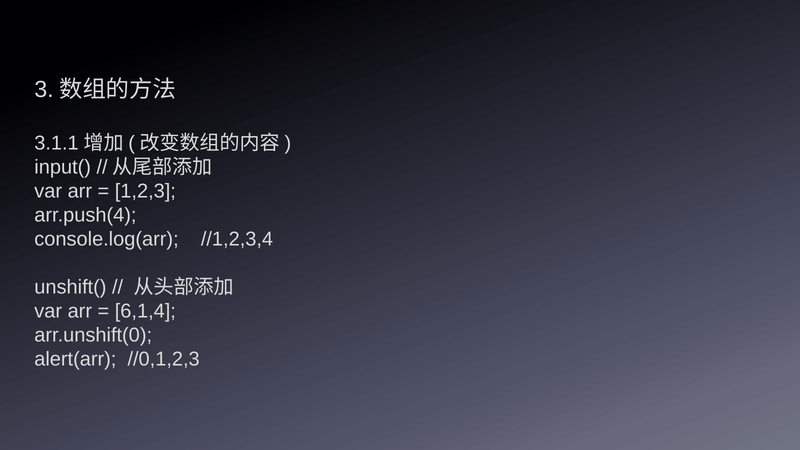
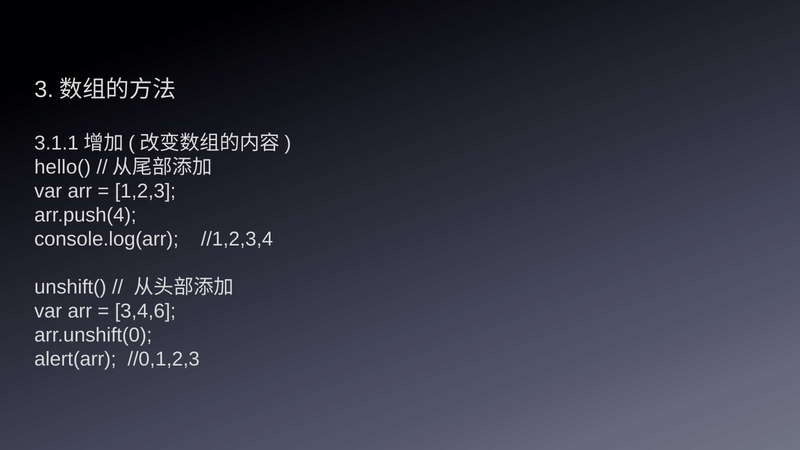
input(: input( -> hello(
6,1,4: 6,1,4 -> 3,4,6
